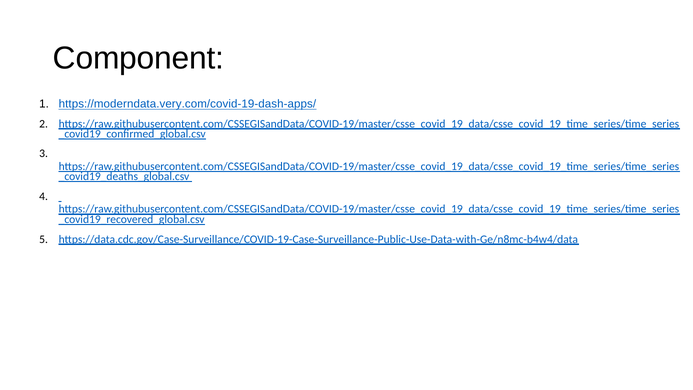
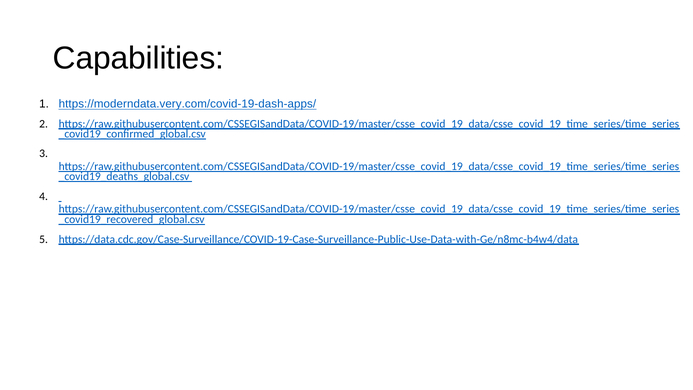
Component: Component -> Capabilities
